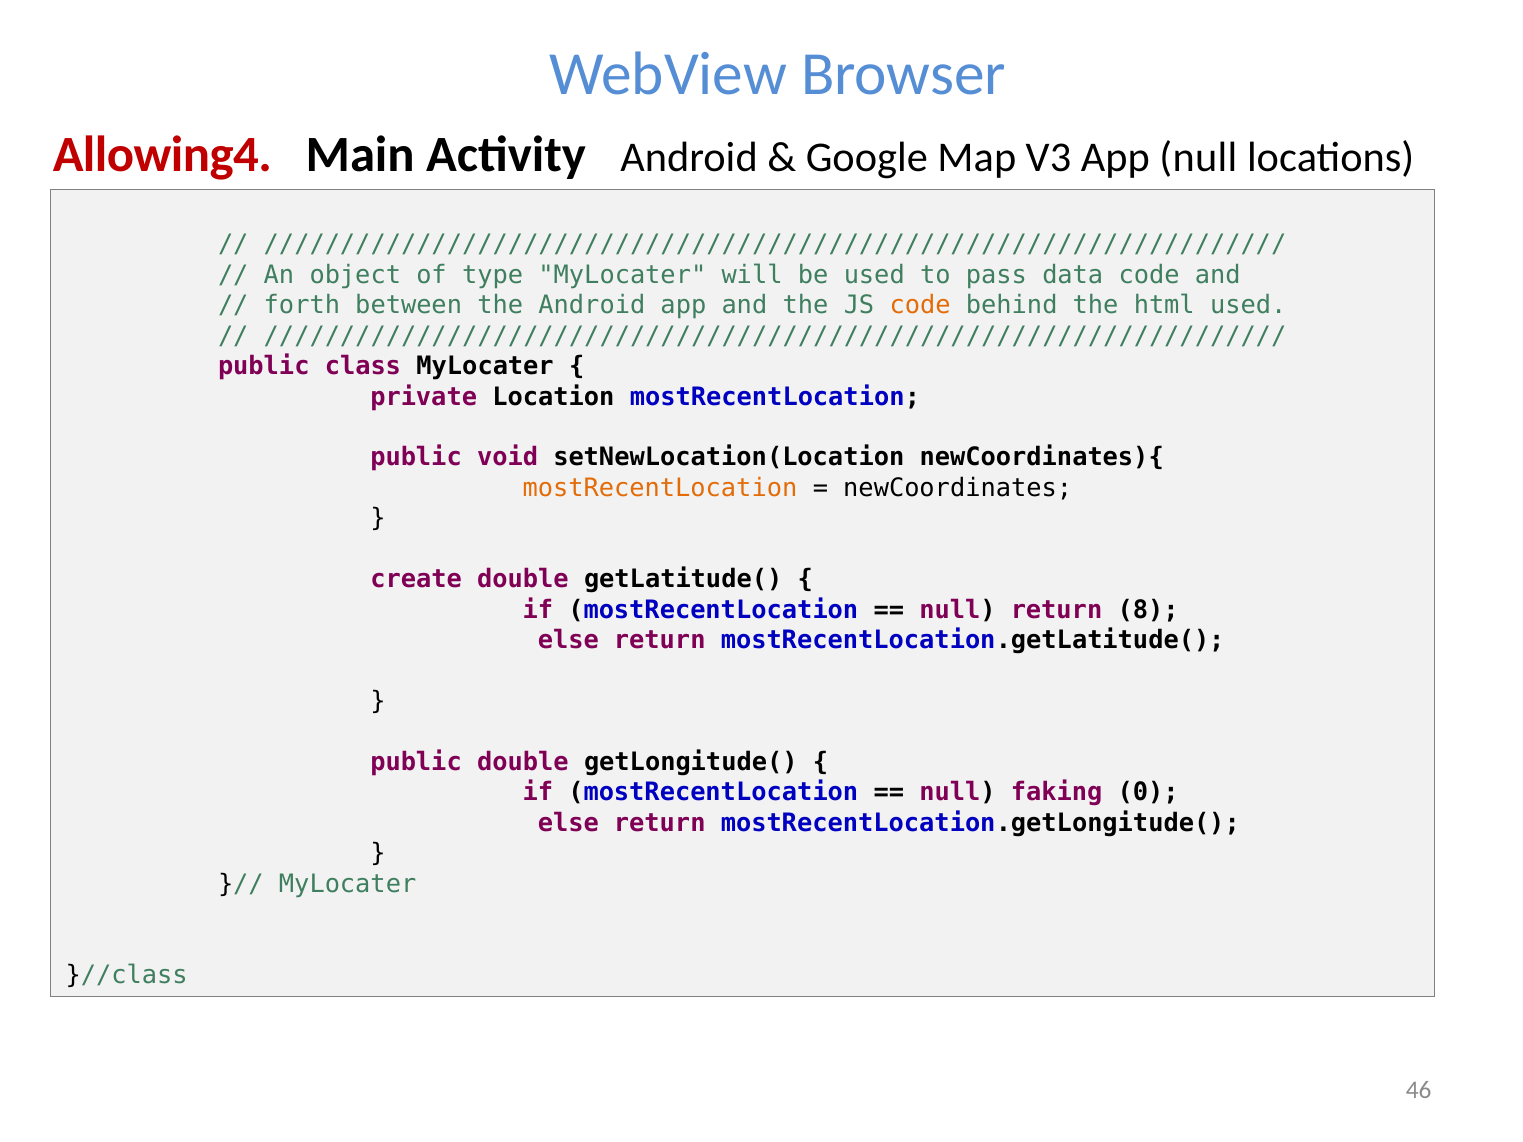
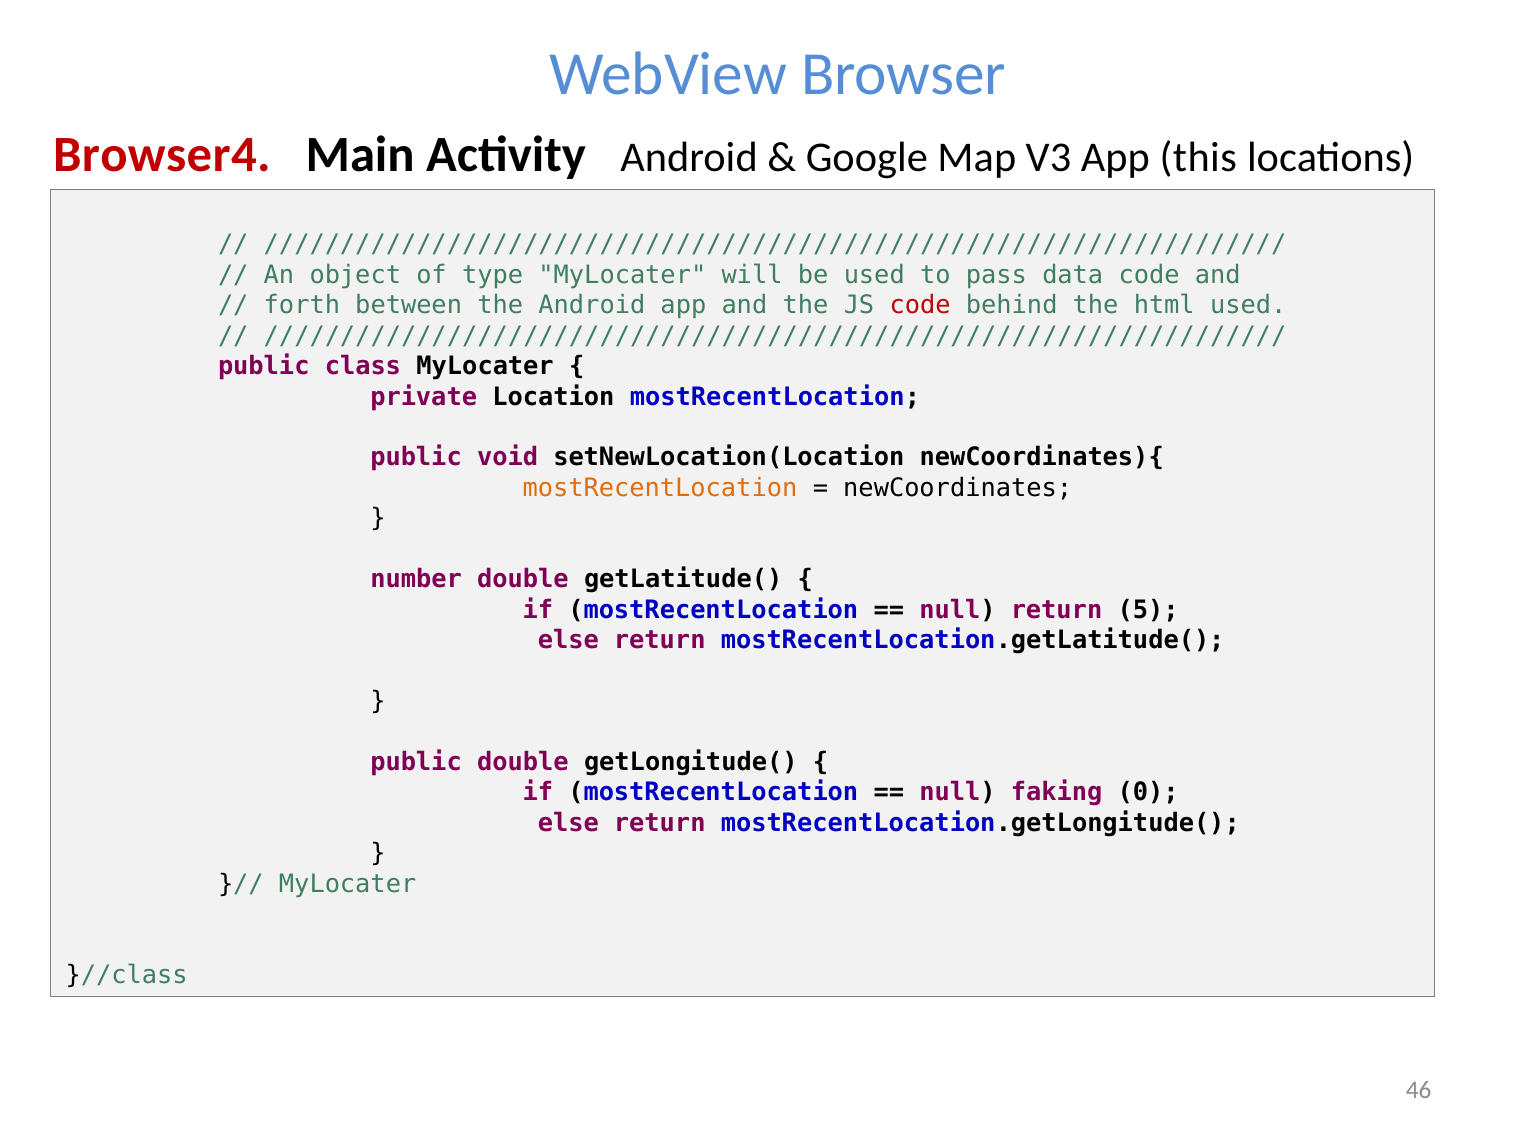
Allowing4: Allowing4 -> Browser4
App null: null -> this
code at (920, 305) colour: orange -> red
create: create -> number
8: 8 -> 5
